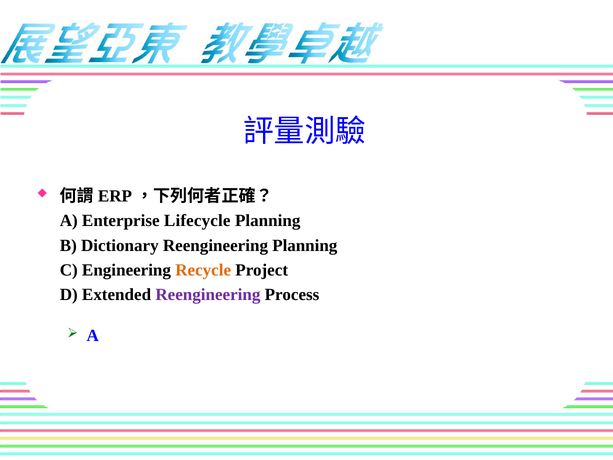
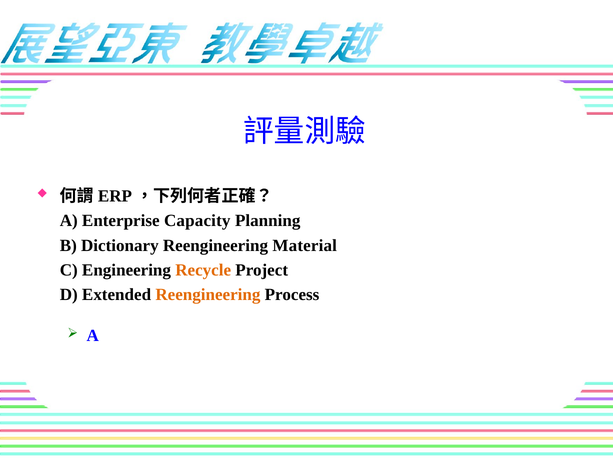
Lifecycle: Lifecycle -> Capacity
Reengineering Planning: Planning -> Material
Reengineering at (208, 295) colour: purple -> orange
